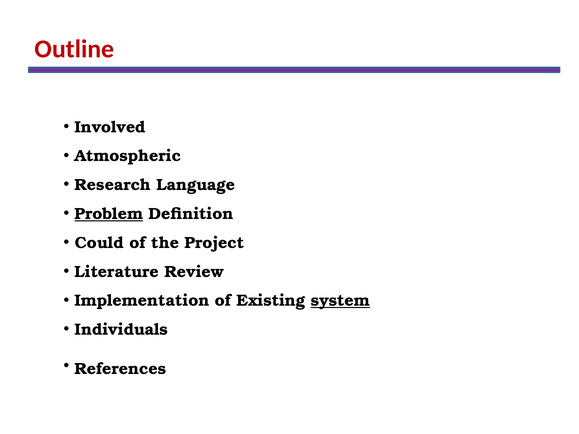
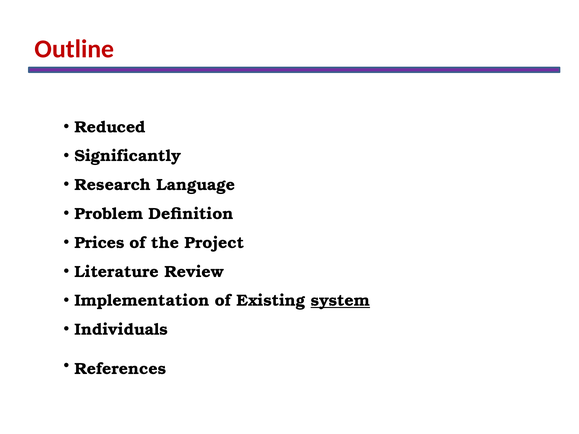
Involved: Involved -> Reduced
Atmospheric: Atmospheric -> Significantly
Problem underline: present -> none
Could: Could -> Prices
